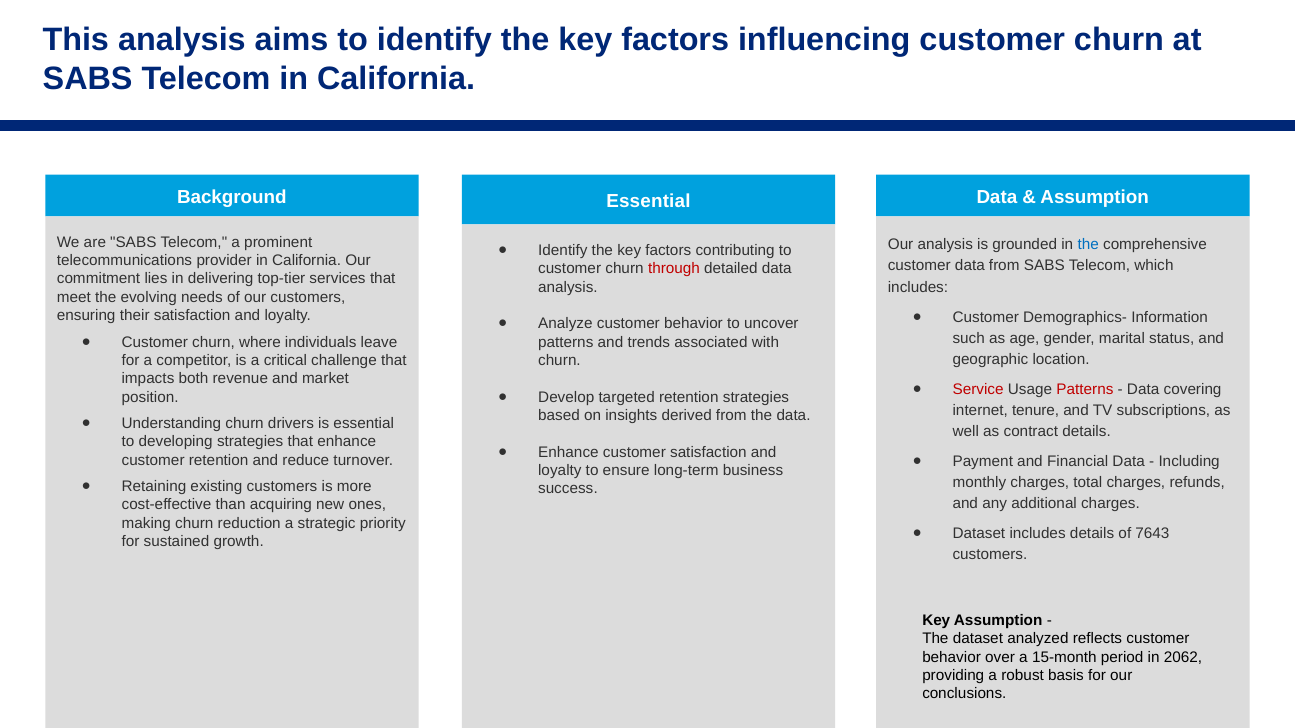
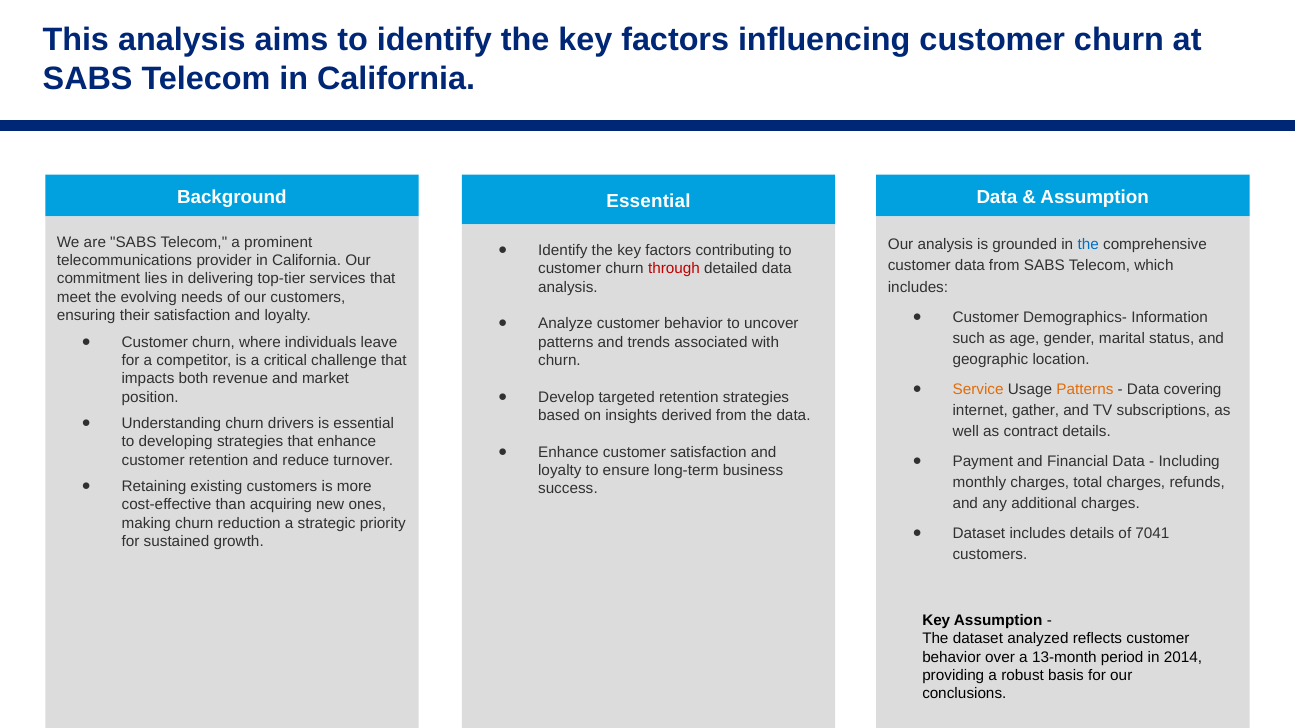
Service colour: red -> orange
Patterns at (1085, 389) colour: red -> orange
tenure: tenure -> gather
7643: 7643 -> 7041
15-month: 15-month -> 13-month
2062: 2062 -> 2014
